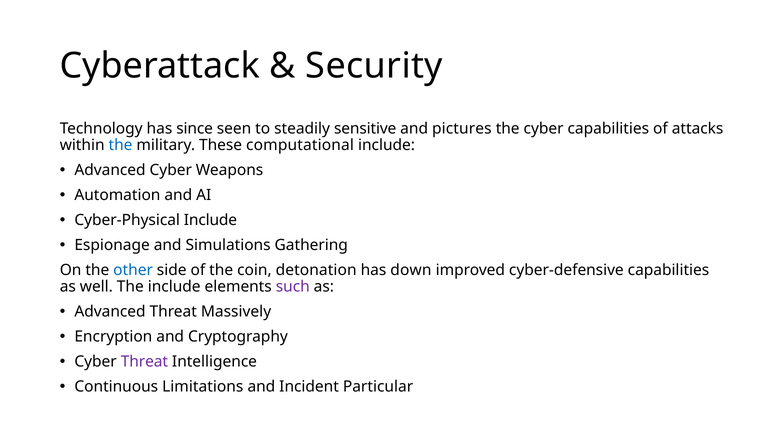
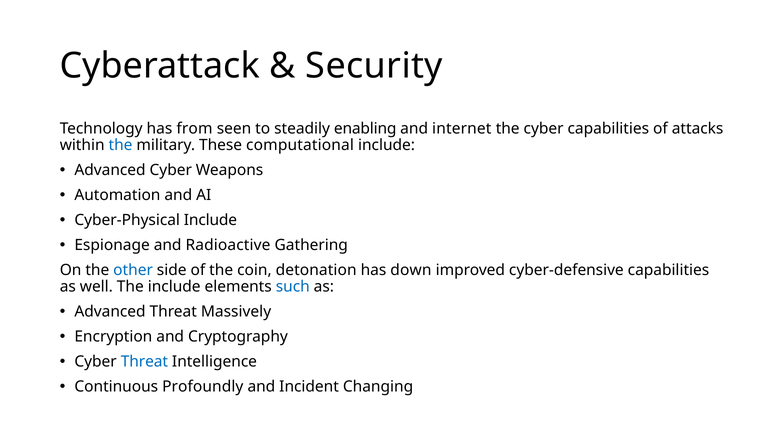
since: since -> from
sensitive: sensitive -> enabling
pictures: pictures -> internet
Simulations: Simulations -> Radioactive
such colour: purple -> blue
Threat at (144, 362) colour: purple -> blue
Limitations: Limitations -> Profoundly
Particular: Particular -> Changing
